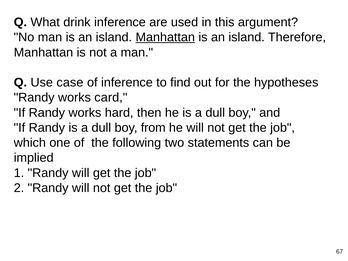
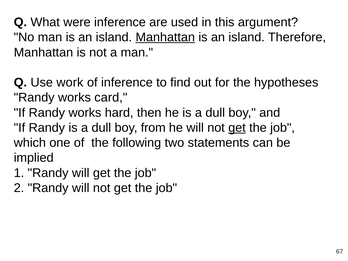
drink: drink -> were
case: case -> work
get at (237, 128) underline: none -> present
